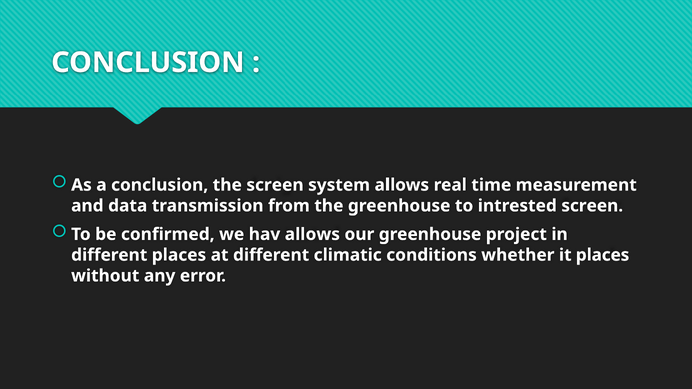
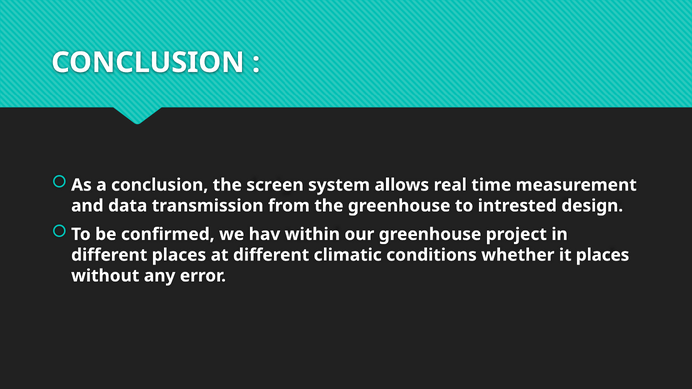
intrested screen: screen -> design
hav allows: allows -> within
